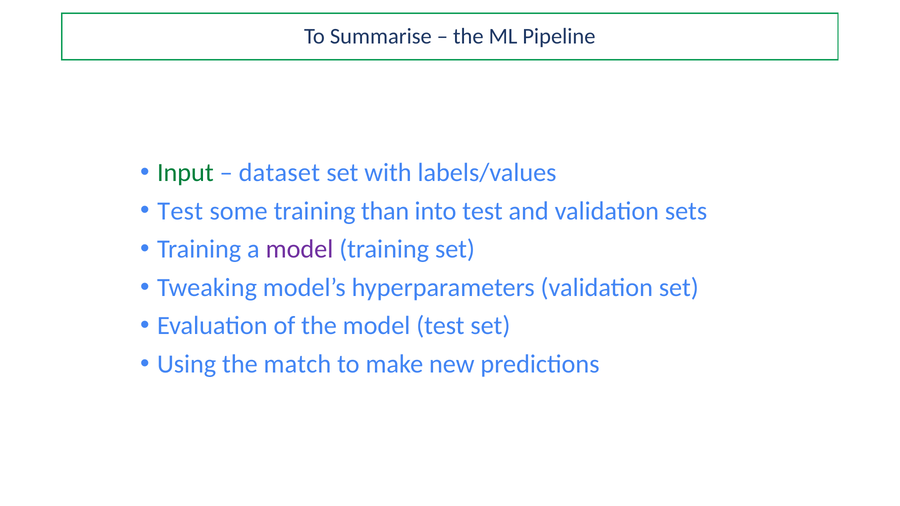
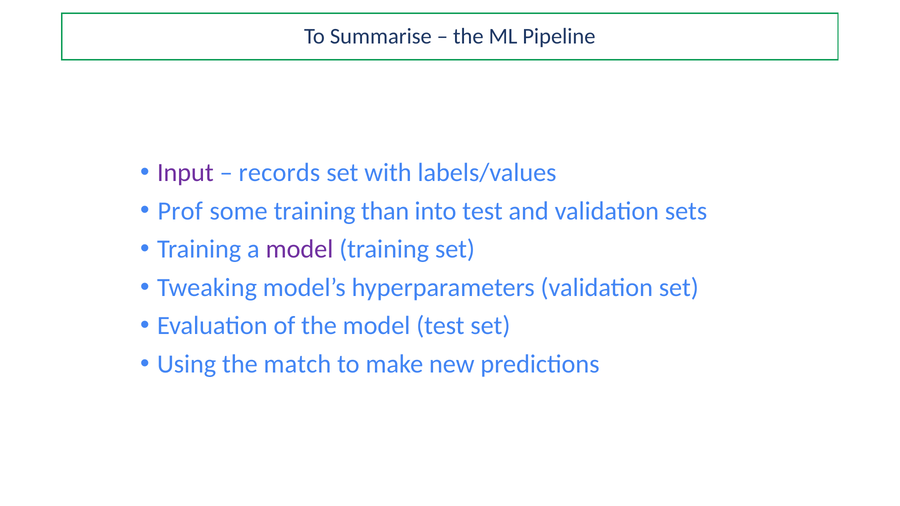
Input colour: green -> purple
dataset: dataset -> records
Test at (180, 211): Test -> Prof
